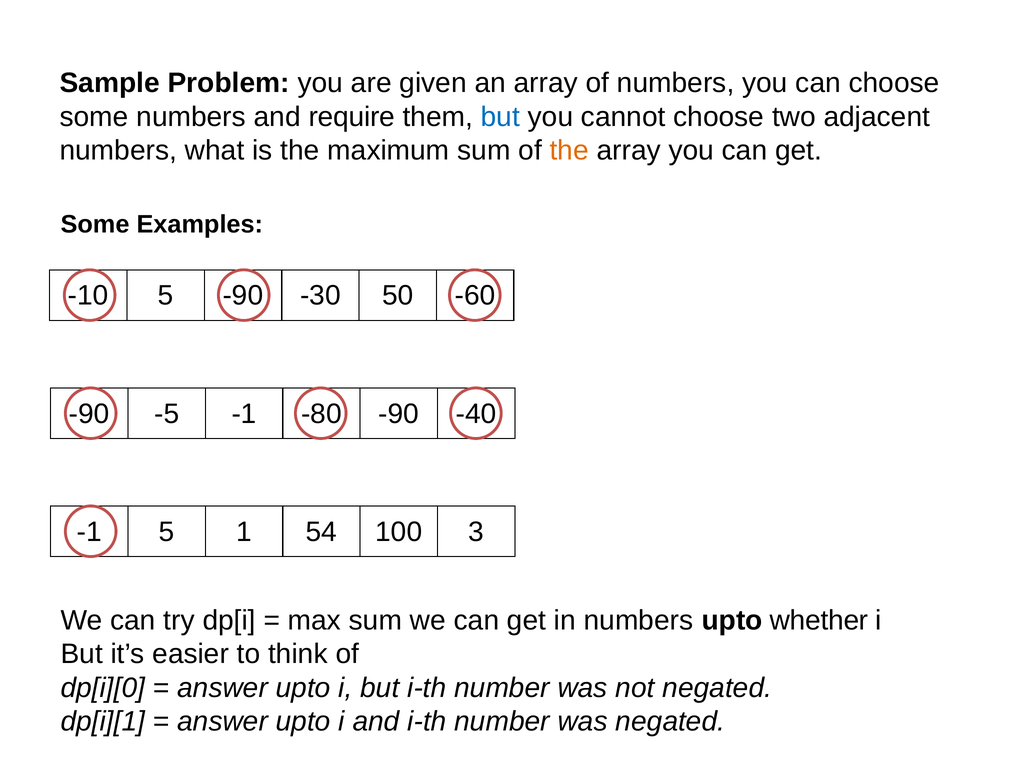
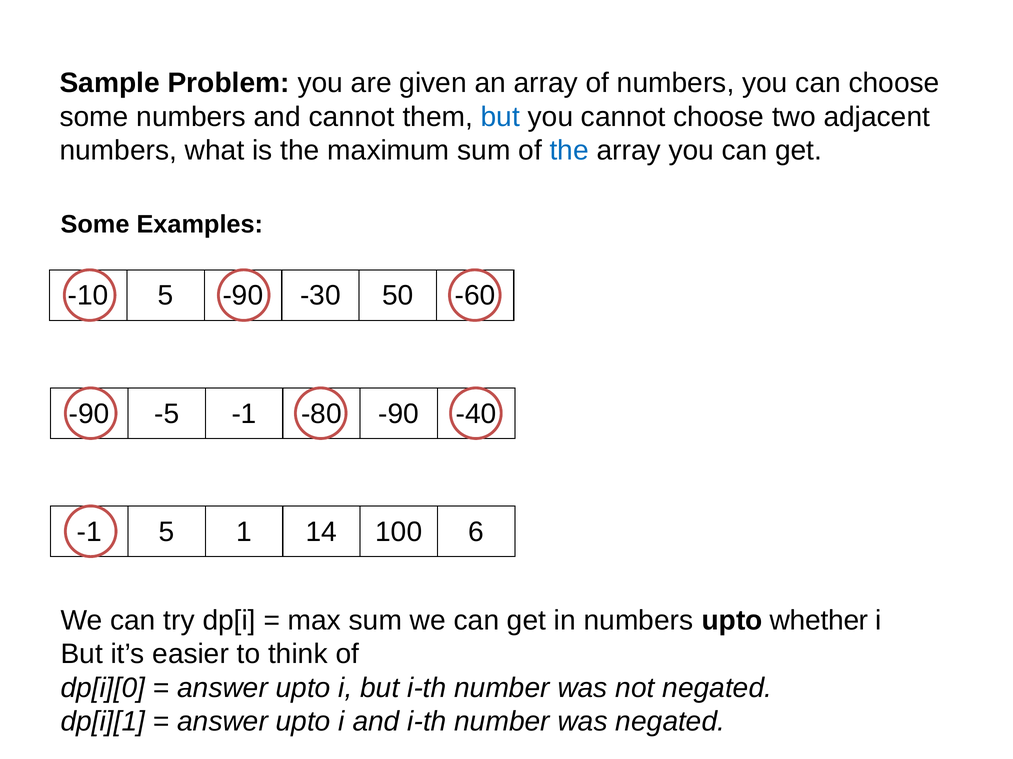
and require: require -> cannot
the at (569, 151) colour: orange -> blue
54: 54 -> 14
3: 3 -> 6
